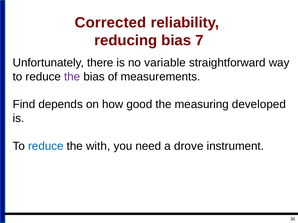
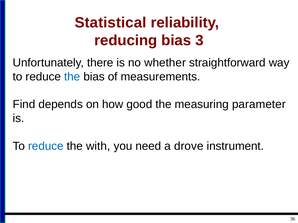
Corrected: Corrected -> Statistical
7: 7 -> 3
variable: variable -> whether
the at (72, 77) colour: purple -> blue
developed: developed -> parameter
